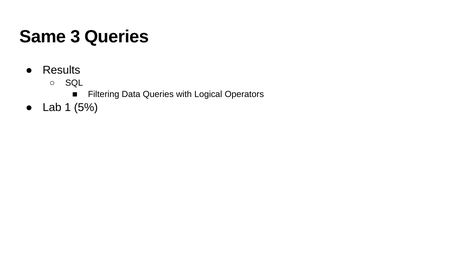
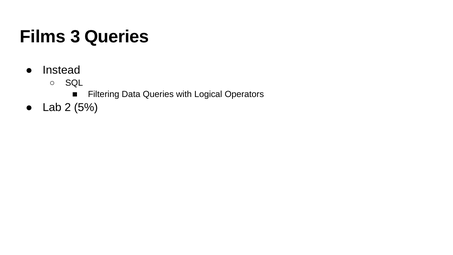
Same: Same -> Films
Results: Results -> Instead
1: 1 -> 2
